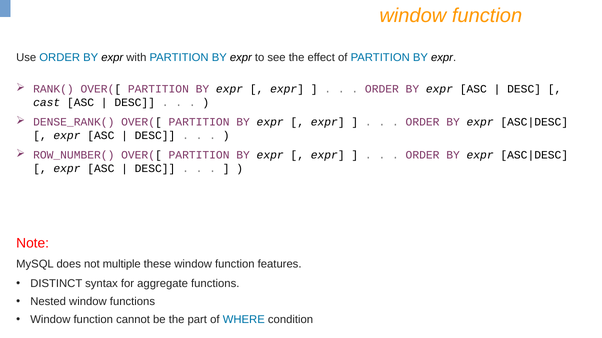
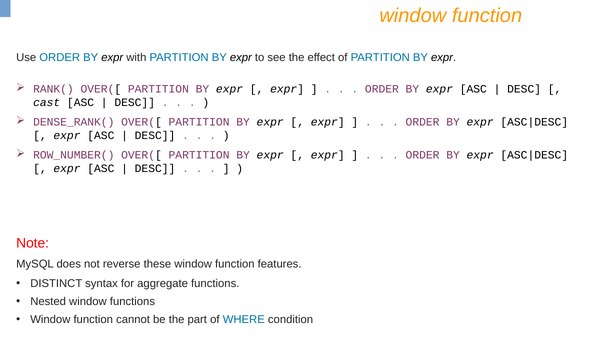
multiple: multiple -> reverse
